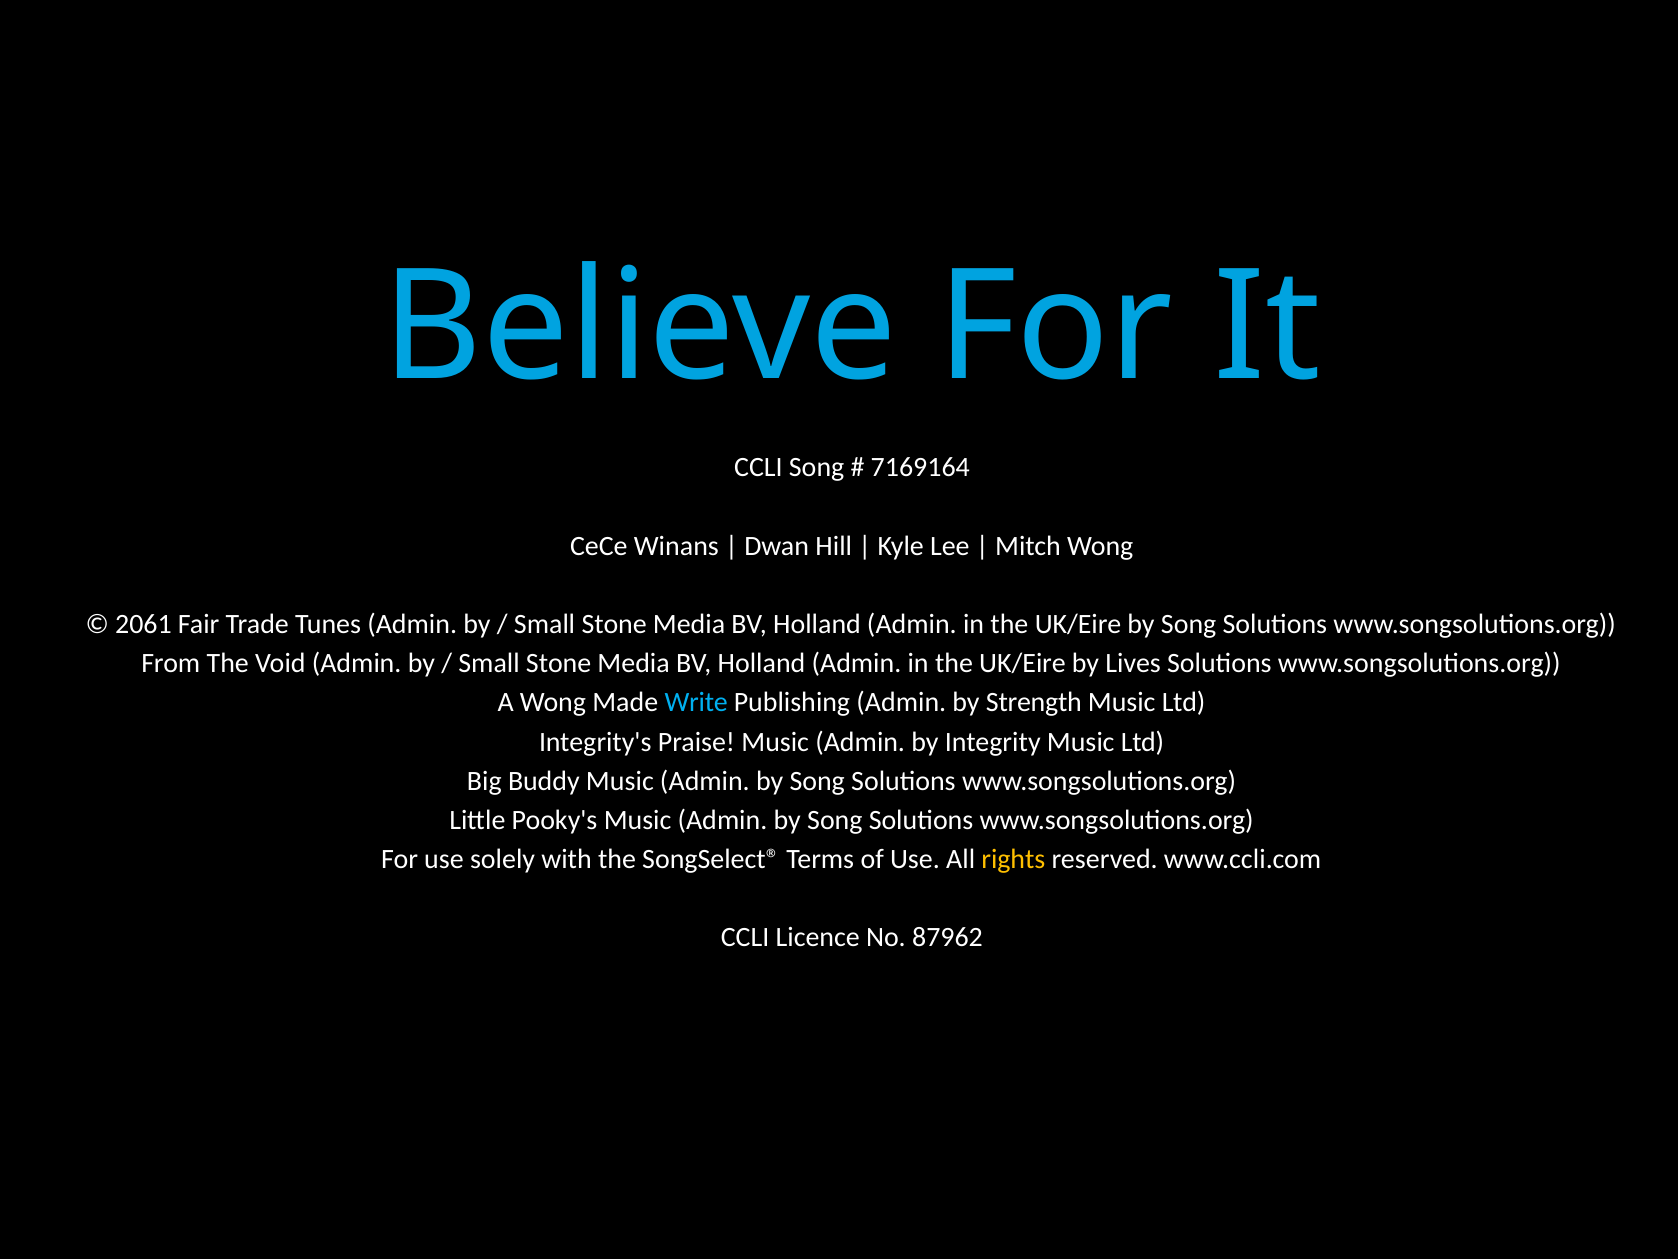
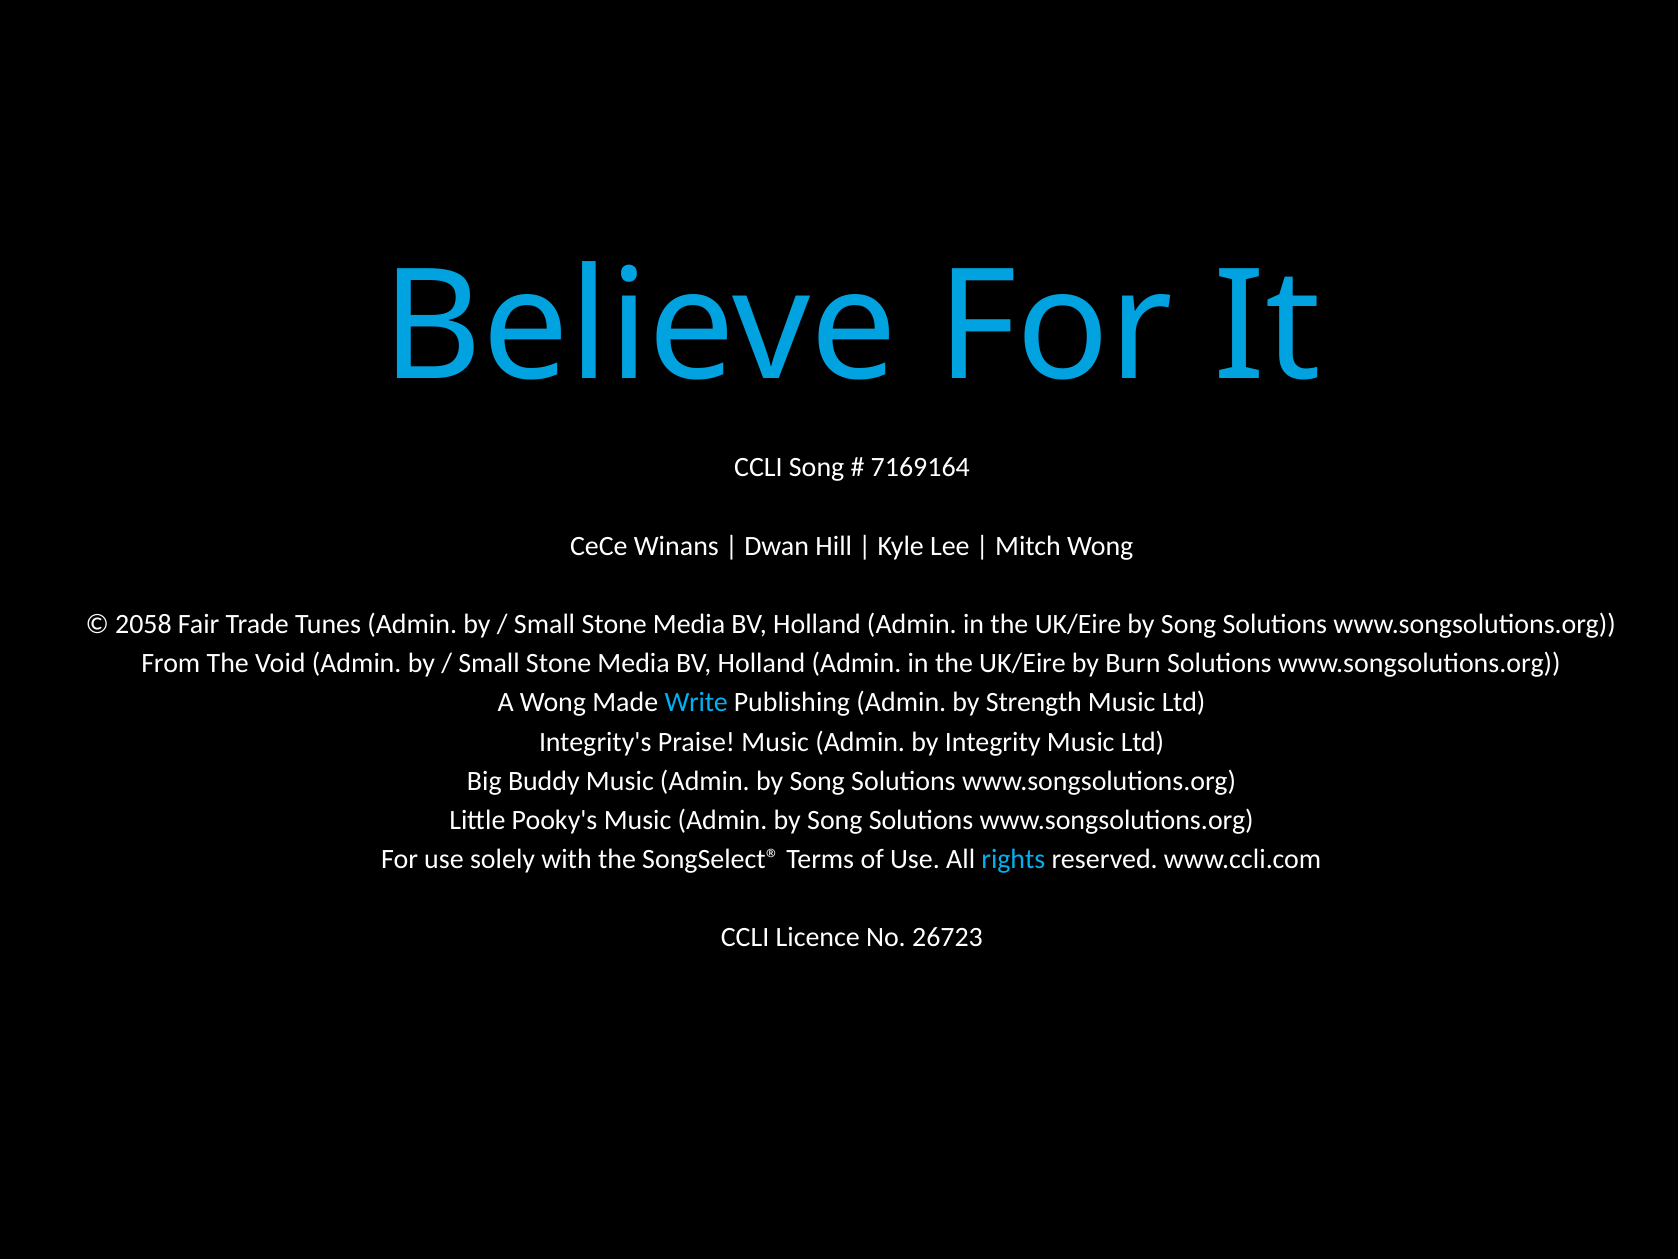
2061: 2061 -> 2058
Lives: Lives -> Burn
rights colour: yellow -> light blue
87962: 87962 -> 26723
